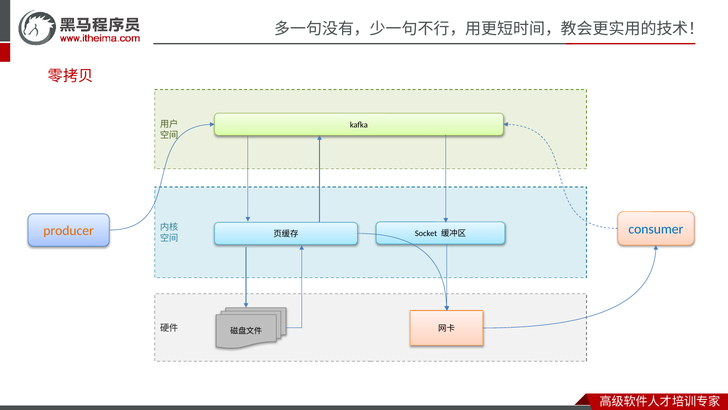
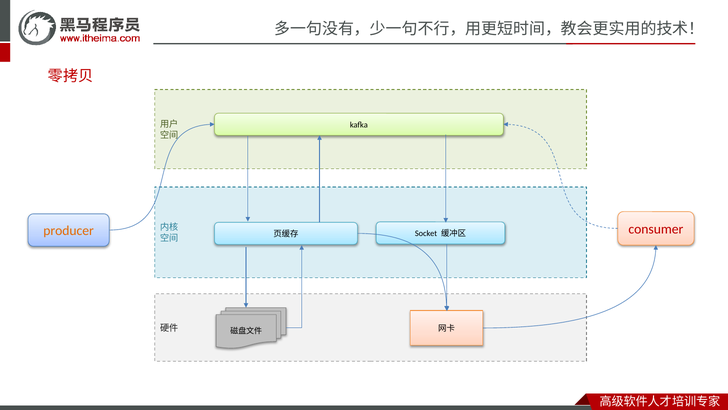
consumer colour: blue -> red
